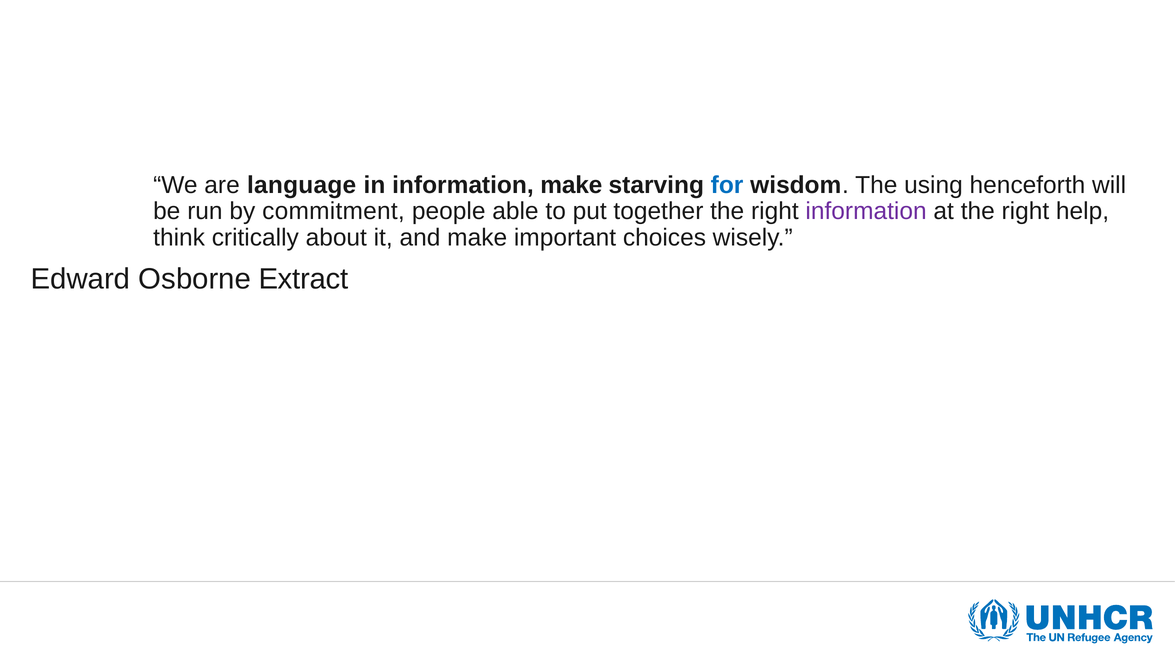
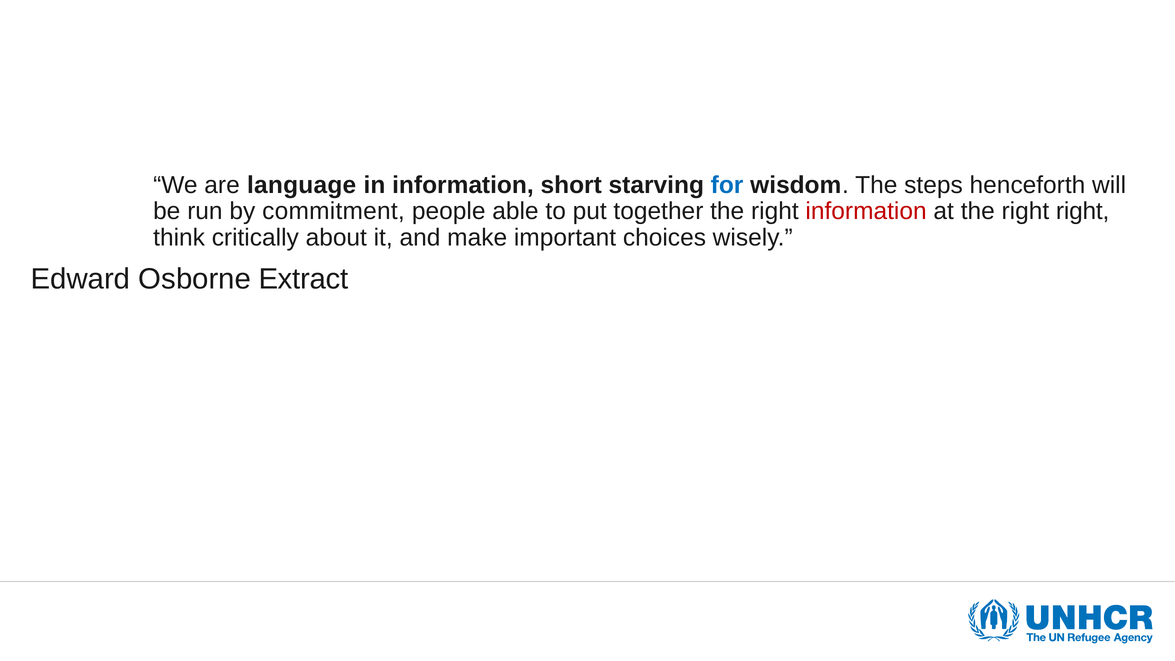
information make: make -> short
using: using -> steps
information at (866, 211) colour: purple -> red
right help: help -> right
